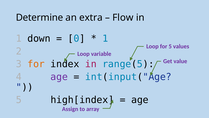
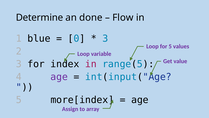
extra: extra -> done
down: down -> blue
1 at (105, 38): 1 -> 3
for at (36, 64) colour: orange -> black
high[index: high[index -> more[index
